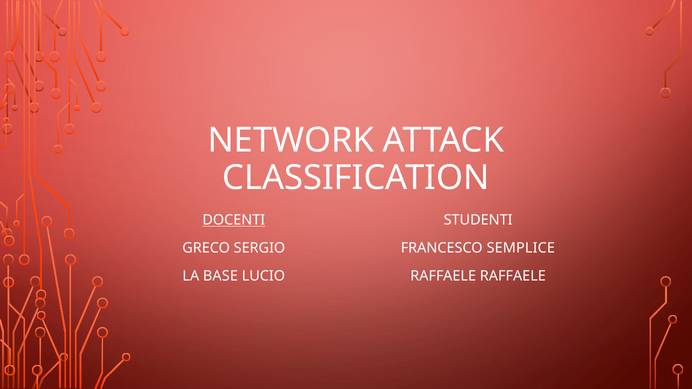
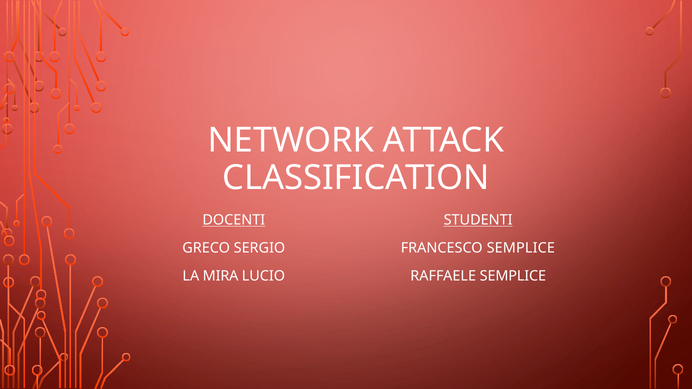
STUDENTI underline: none -> present
BASE: BASE -> MIRA
RAFFAELE RAFFAELE: RAFFAELE -> SEMPLICE
